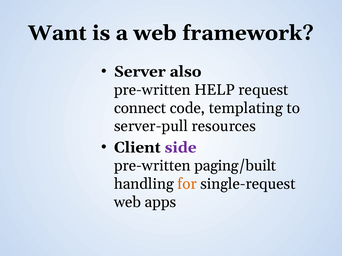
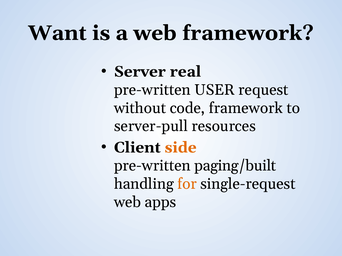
also: also -> real
HELP: HELP -> USER
connect: connect -> without
code templating: templating -> framework
side colour: purple -> orange
